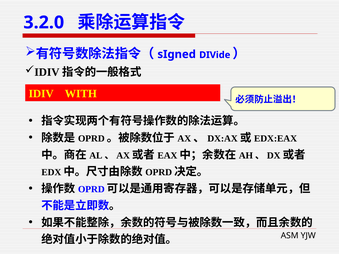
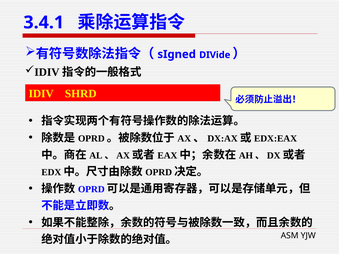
3.2.0: 3.2.0 -> 3.4.1
WITH: WITH -> SHRD
